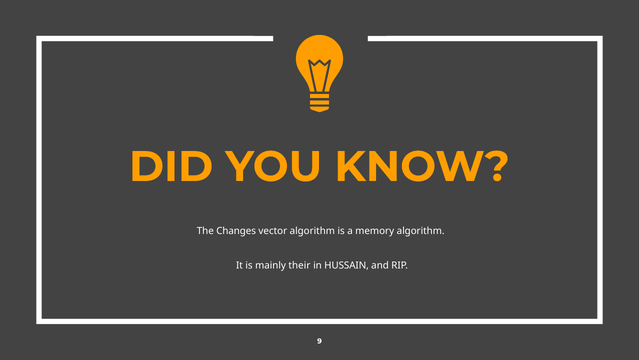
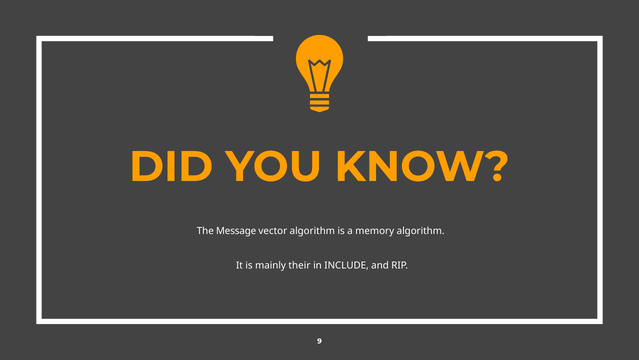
Changes: Changes -> Message
HUSSAIN: HUSSAIN -> INCLUDE
